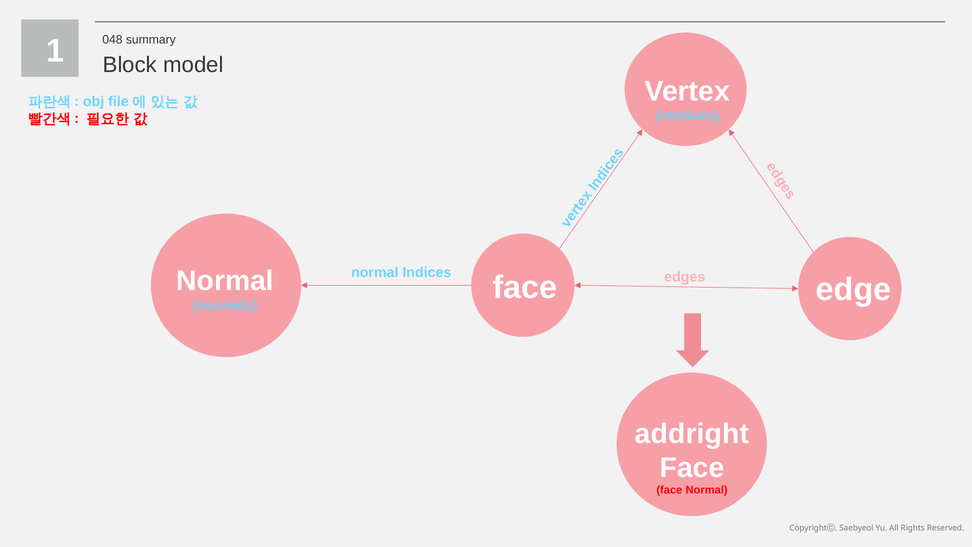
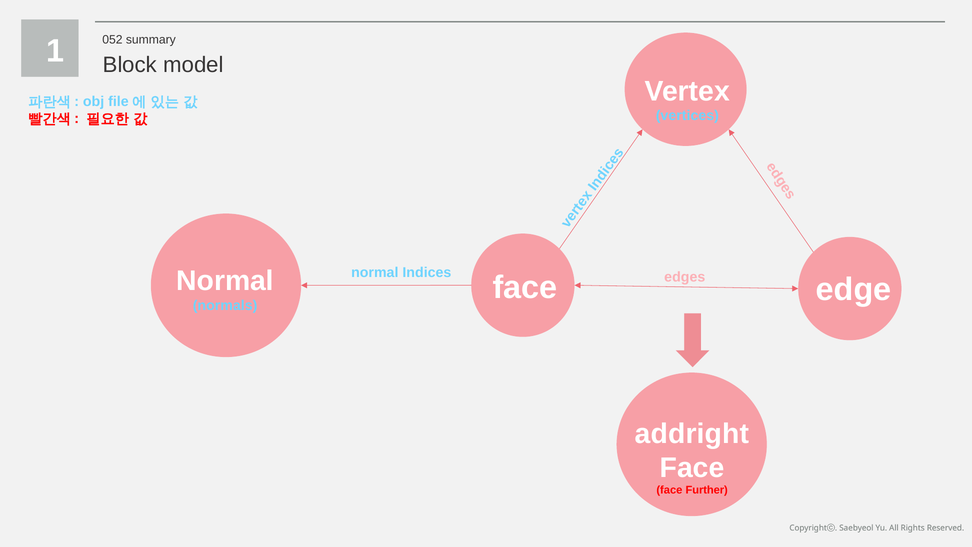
048: 048 -> 052
face Normal: Normal -> Further
